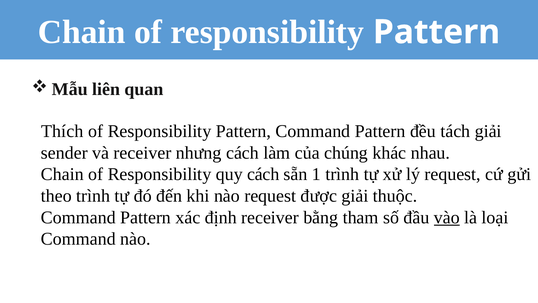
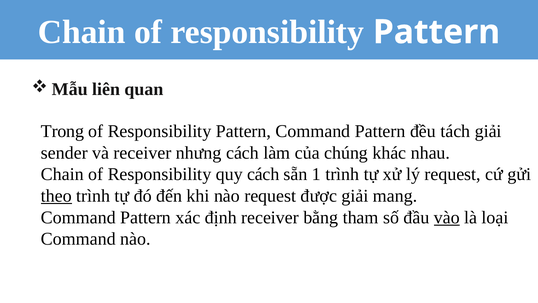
Thích: Thích -> Trong
theo underline: none -> present
thuộc: thuộc -> mang
